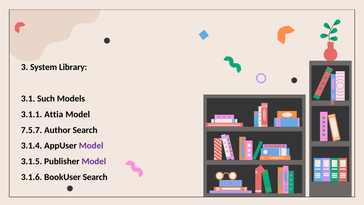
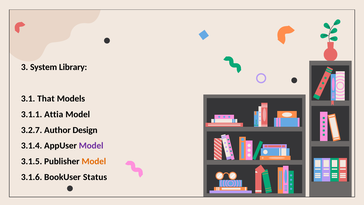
Such: Such -> That
7.5.7: 7.5.7 -> 3.2.7
Author Search: Search -> Design
Model at (94, 161) colour: purple -> orange
BookUser Search: Search -> Status
